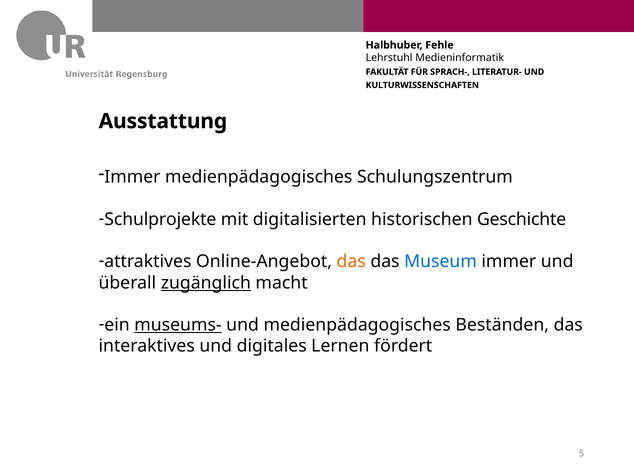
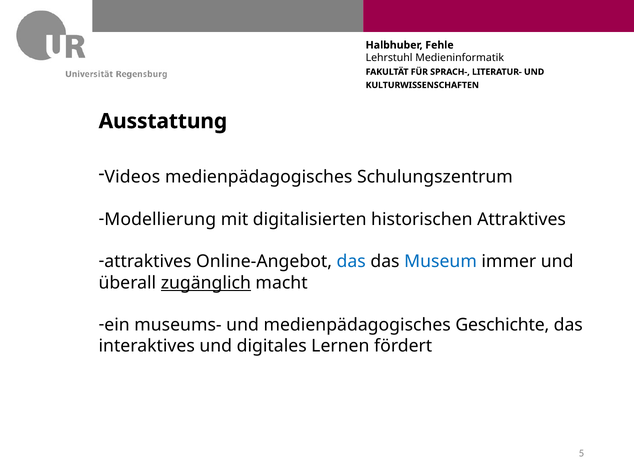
Immer at (132, 177): Immer -> Videos
Schulprojekte: Schulprojekte -> Modellierung
historischen Geschichte: Geschichte -> Attraktives
das at (351, 262) colour: orange -> blue
museums- underline: present -> none
Beständen: Beständen -> Geschichte
